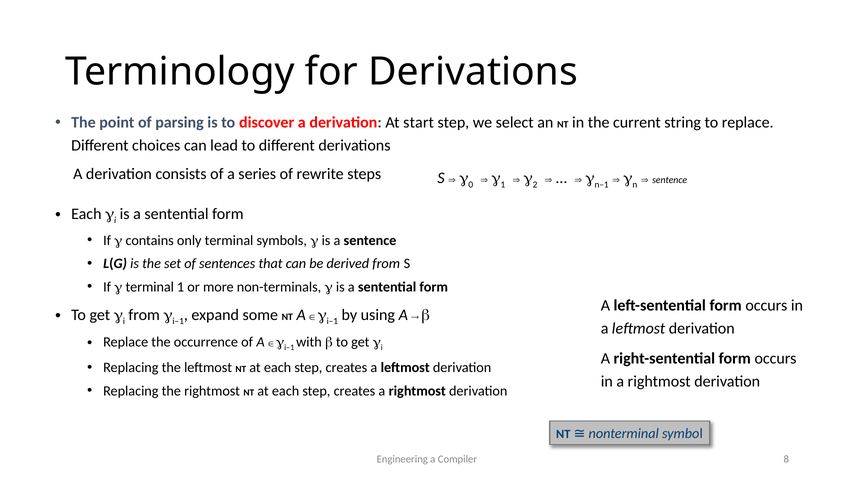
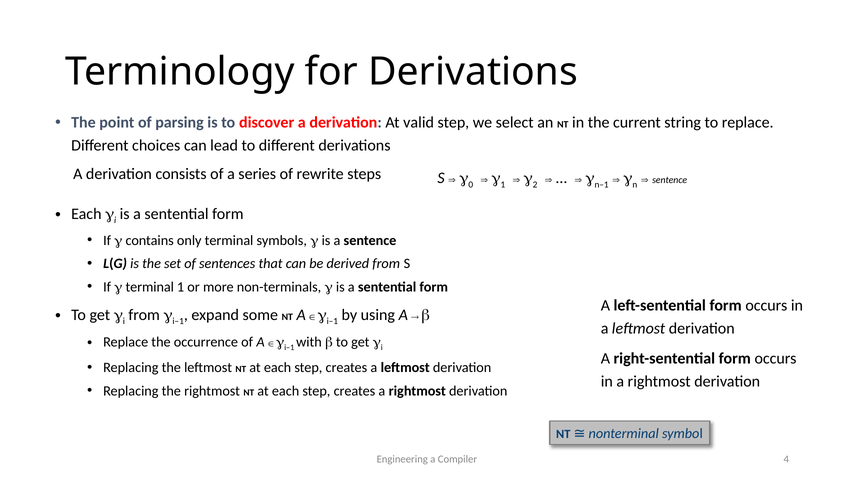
start: start -> valid
8: 8 -> 4
